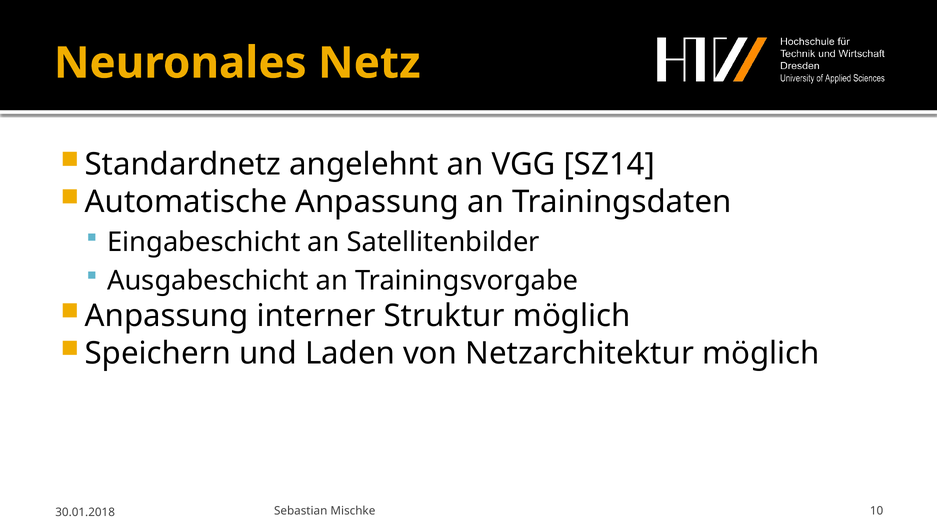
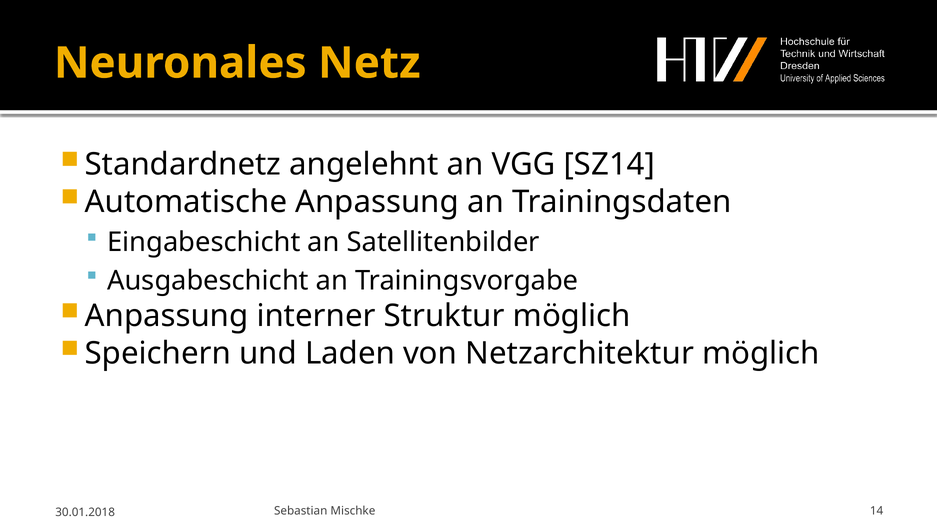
10: 10 -> 14
